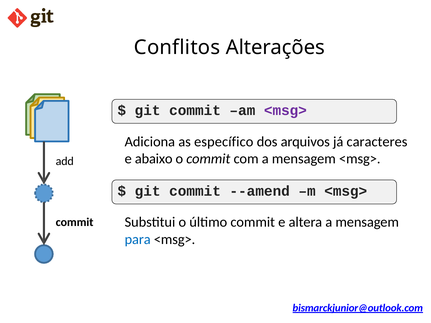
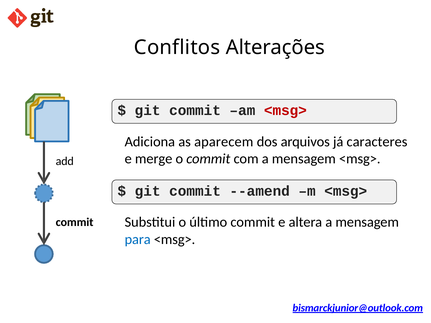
<msg> at (285, 111) colour: purple -> red
específico: específico -> aparecem
abaixo: abaixo -> merge
